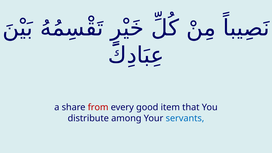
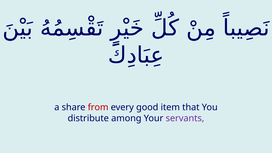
servants colour: blue -> purple
